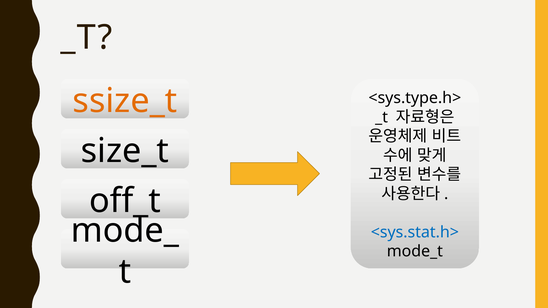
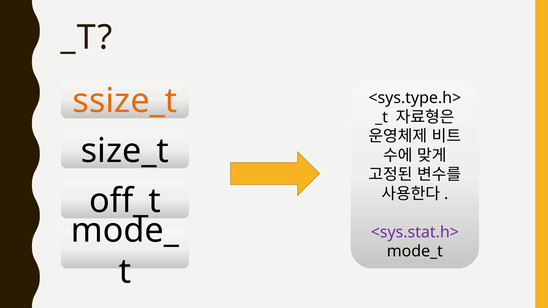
<sys.stat.h> colour: blue -> purple
